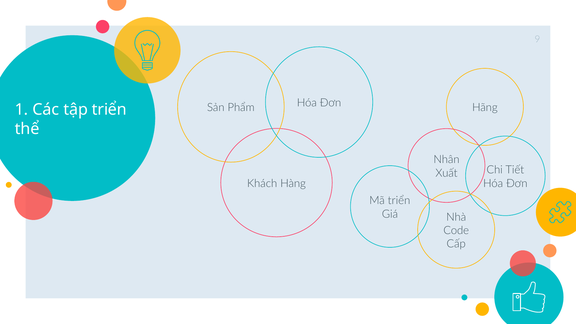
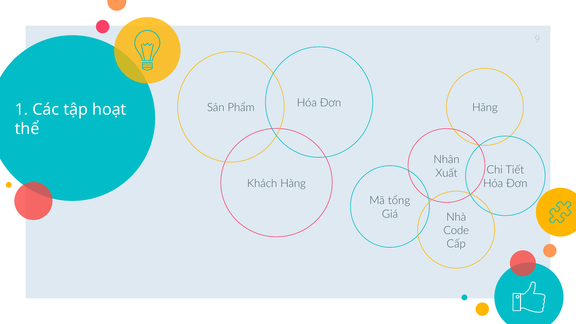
tập triển: triển -> hoạt
Mã triển: triển -> tổng
